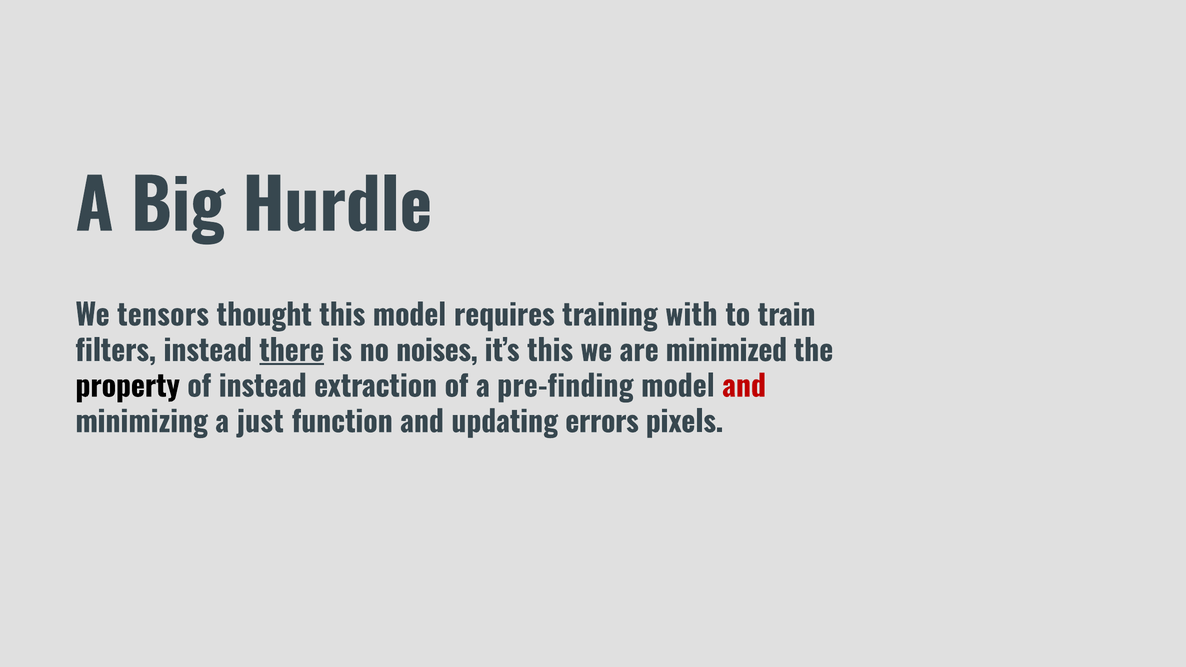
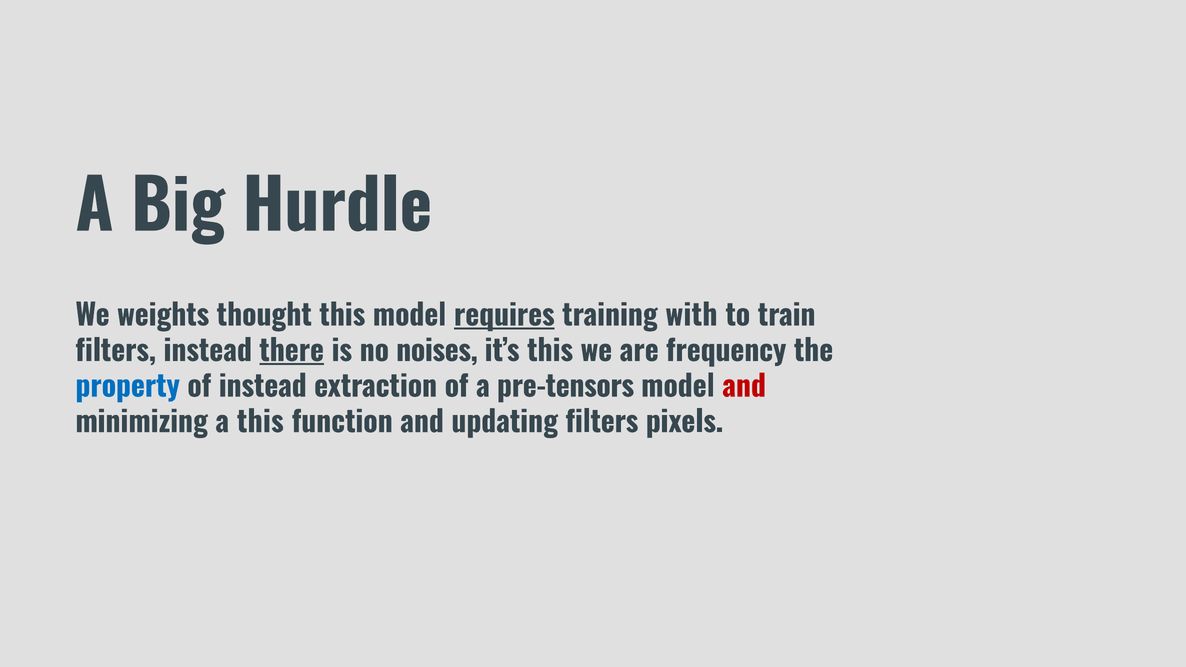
tensors: tensors -> weights
requires underline: none -> present
minimized: minimized -> frequency
property colour: black -> blue
pre-finding: pre-finding -> pre-tensors
a just: just -> this
updating errors: errors -> filters
